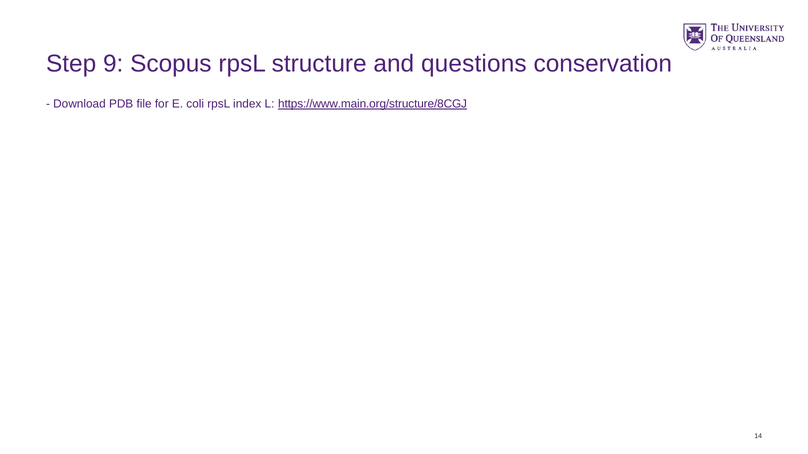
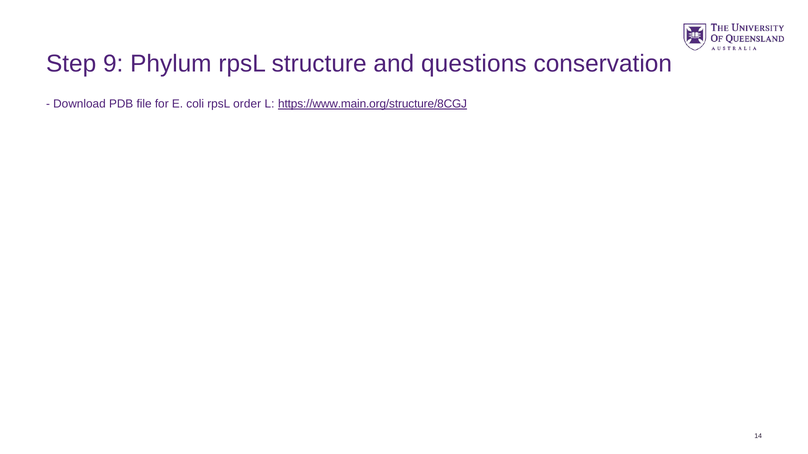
Scopus: Scopus -> Phylum
index: index -> order
